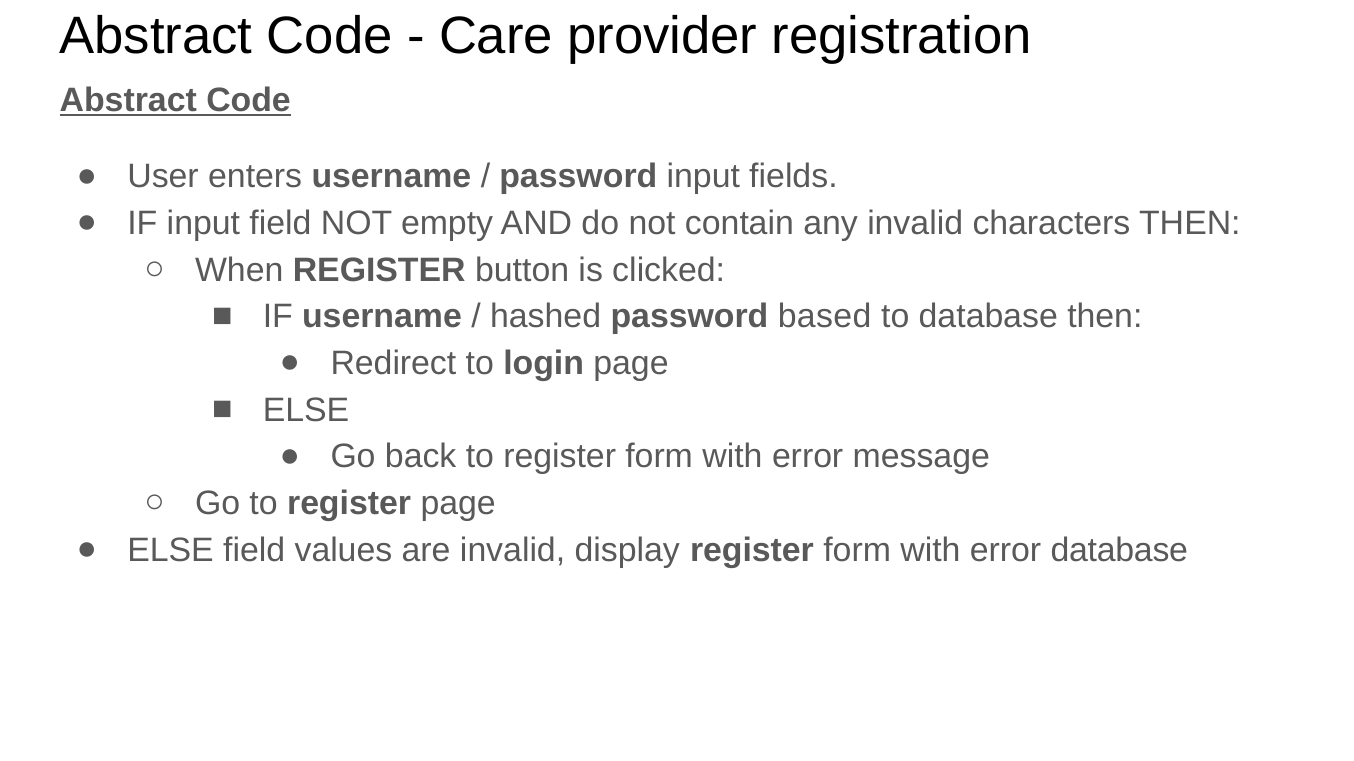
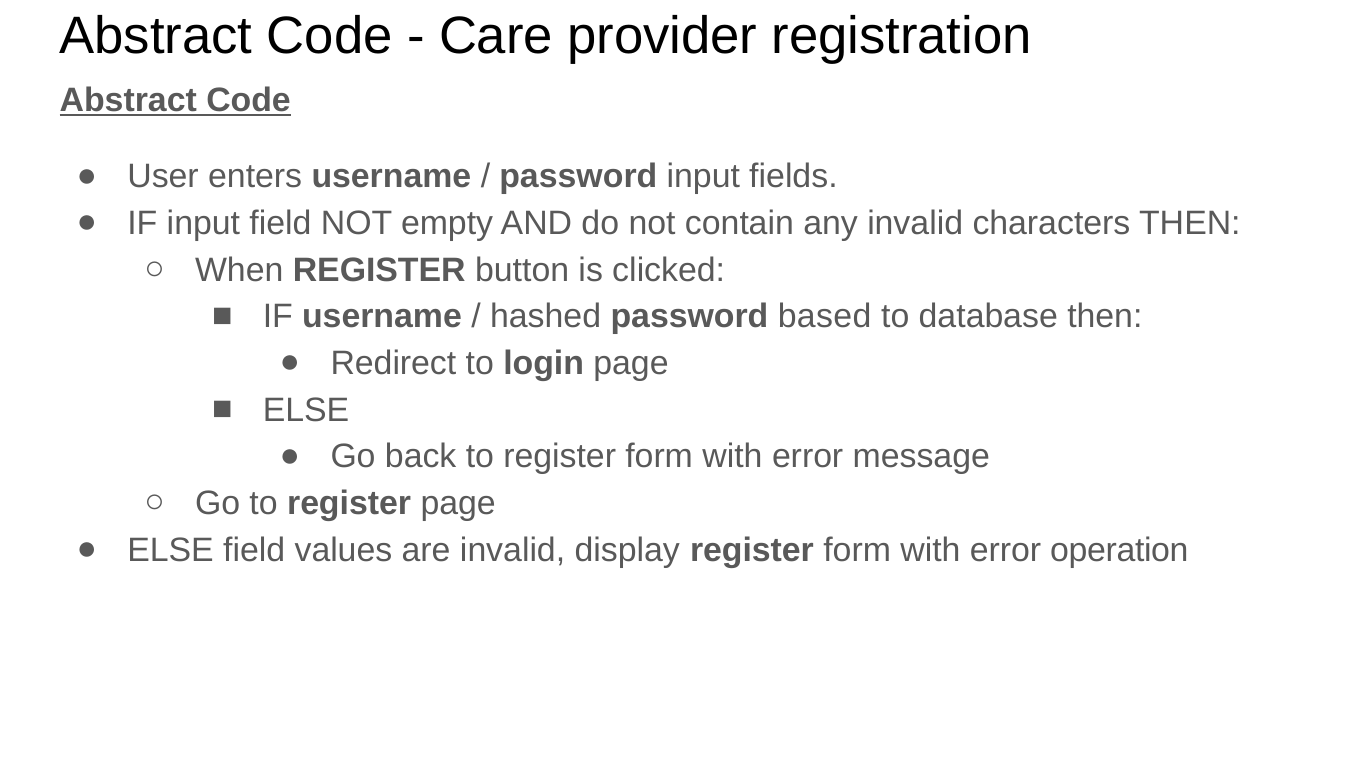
error database: database -> operation
